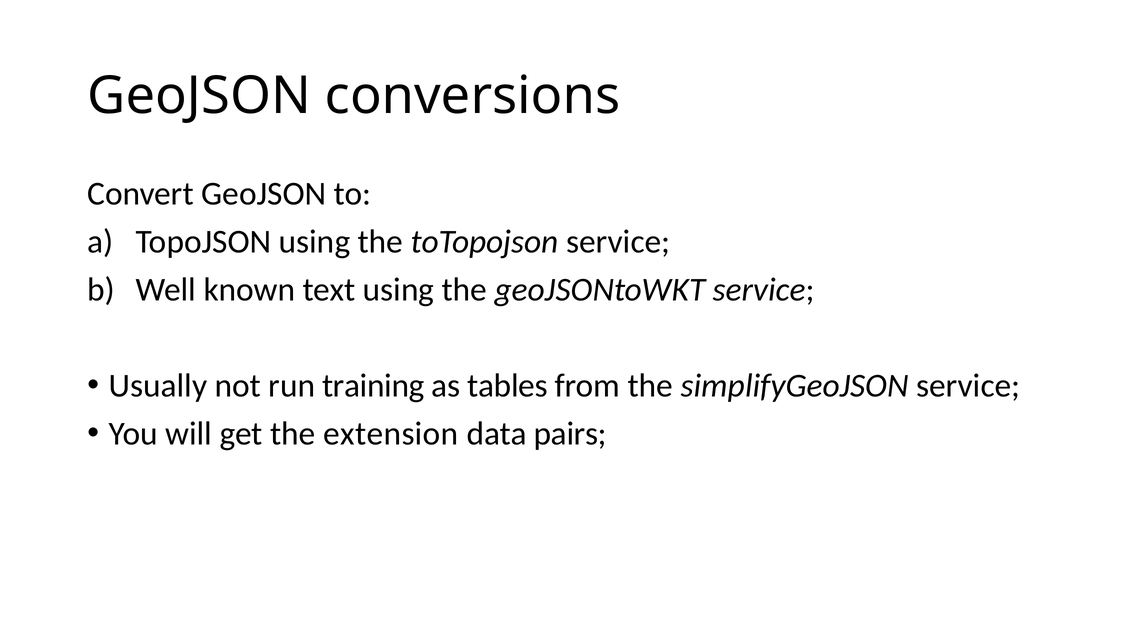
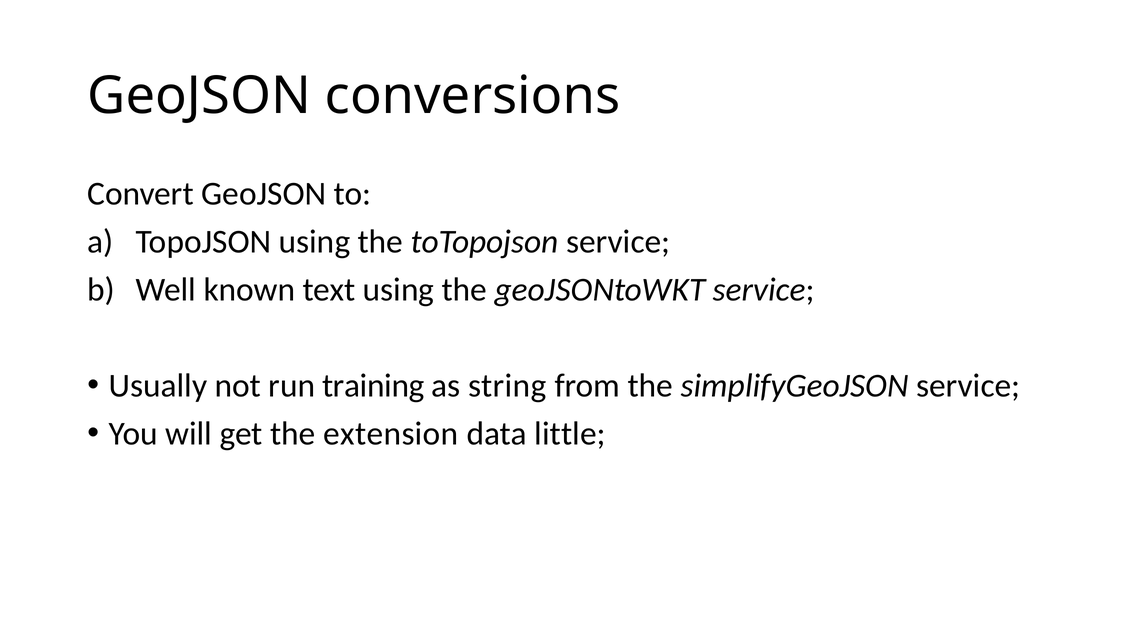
tables: tables -> string
pairs: pairs -> little
